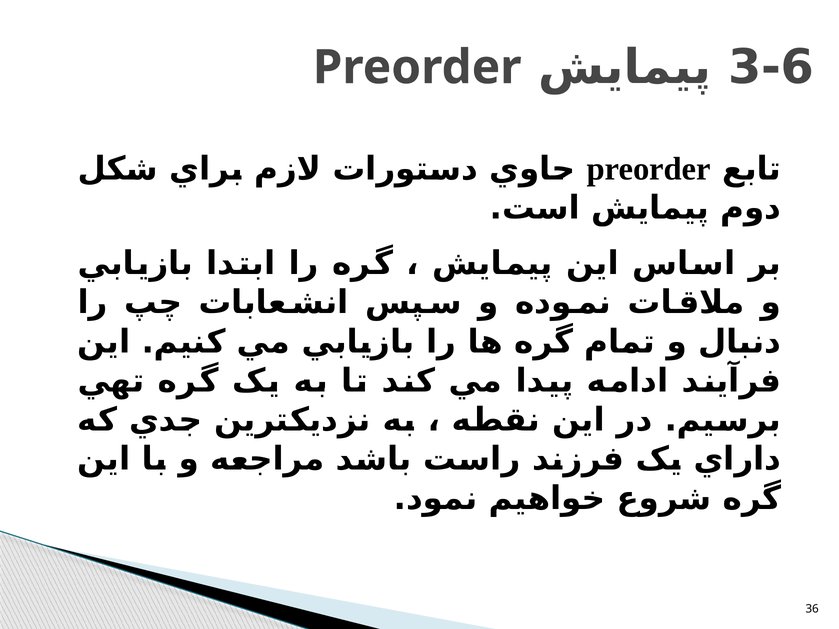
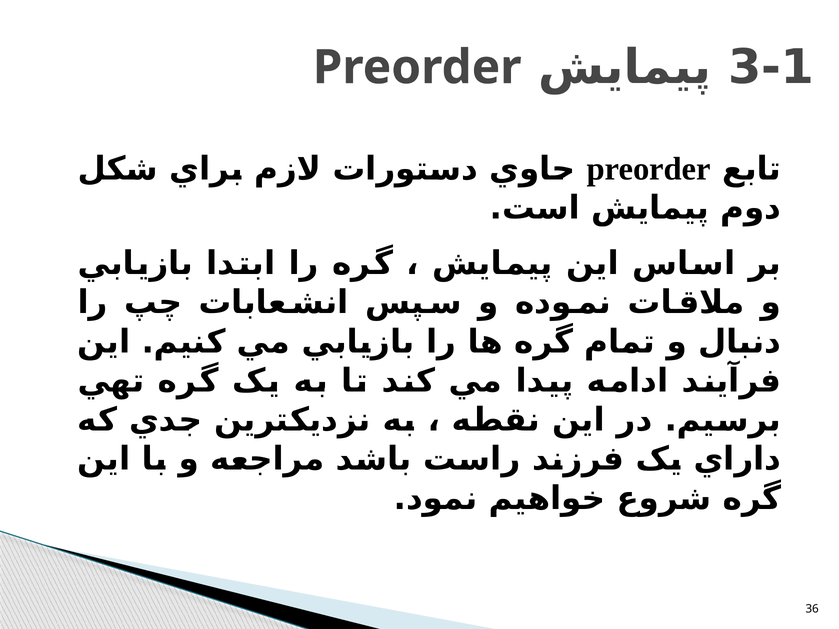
3-6: 3-6 -> 3-1
